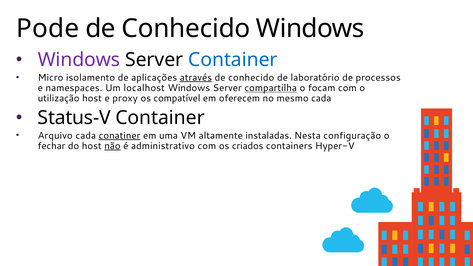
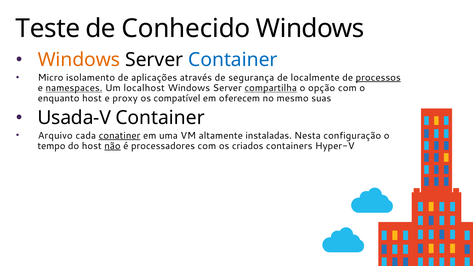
Pode: Pode -> Teste
Windows at (79, 60) colour: purple -> orange
através underline: present -> none
conhecido at (251, 78): conhecido -> segurança
laboratório: laboratório -> localmente
processos underline: none -> present
namespaces underline: none -> present
focam: focam -> opção
utilização: utilização -> enquanto
mesmo cada: cada -> suas
Status-V: Status-V -> Usada-V
fechar: fechar -> tempo
administrativo: administrativo -> processadores
